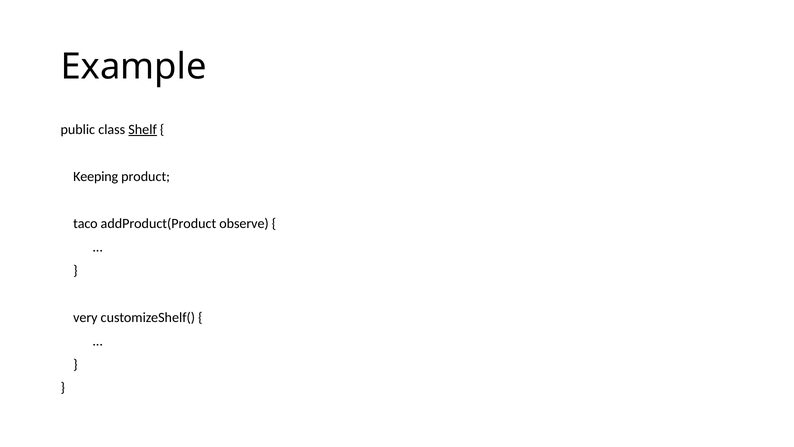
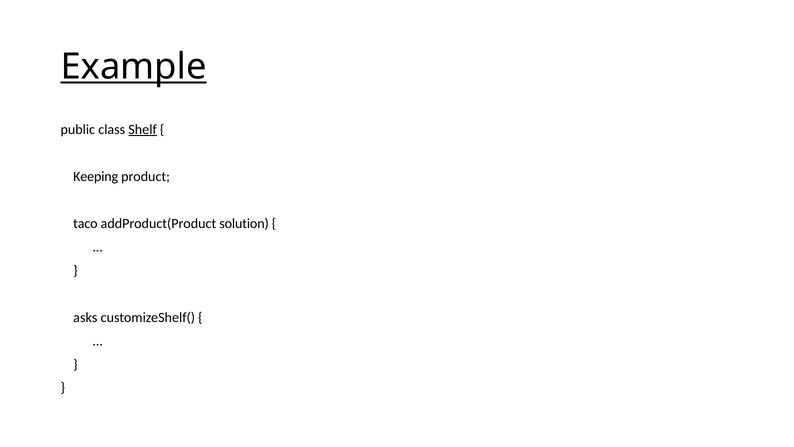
Example underline: none -> present
observe: observe -> solution
very: very -> asks
